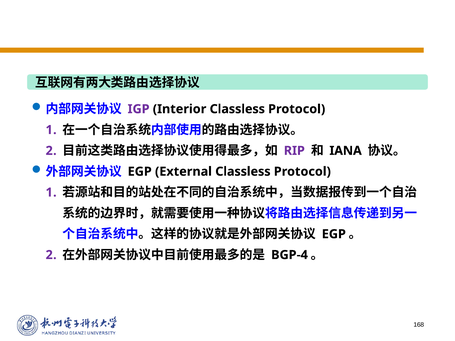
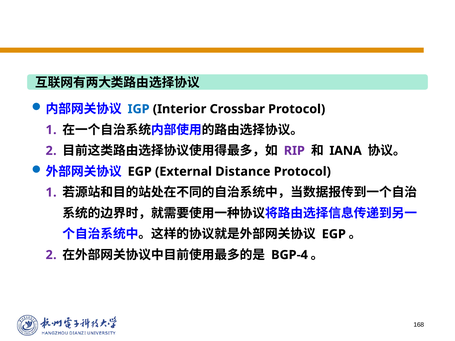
IGP colour: purple -> blue
Interior Classless: Classless -> Crossbar
External Classless: Classless -> Distance
